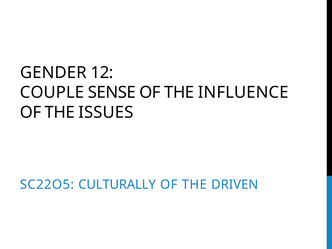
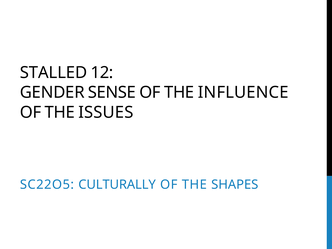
GENDER: GENDER -> STALLED
COUPLE: COUPLE -> GENDER
DRIVEN: DRIVEN -> SHAPES
